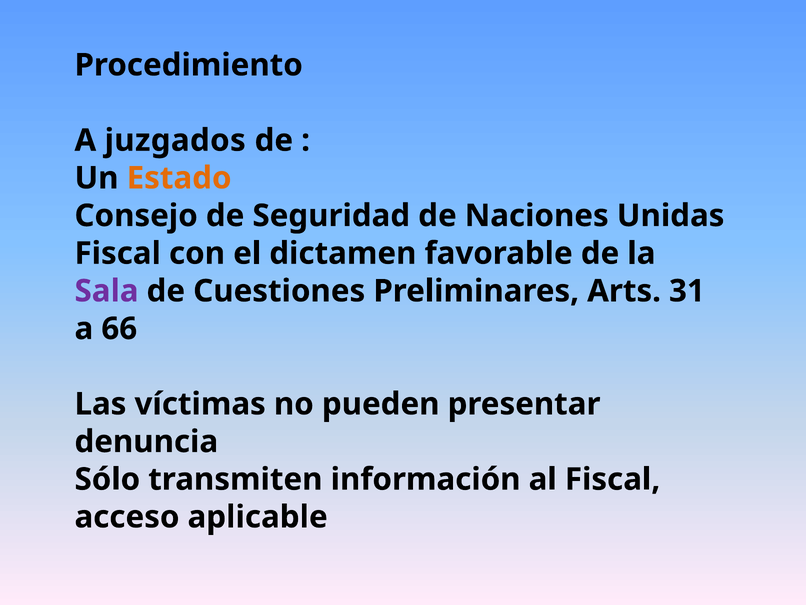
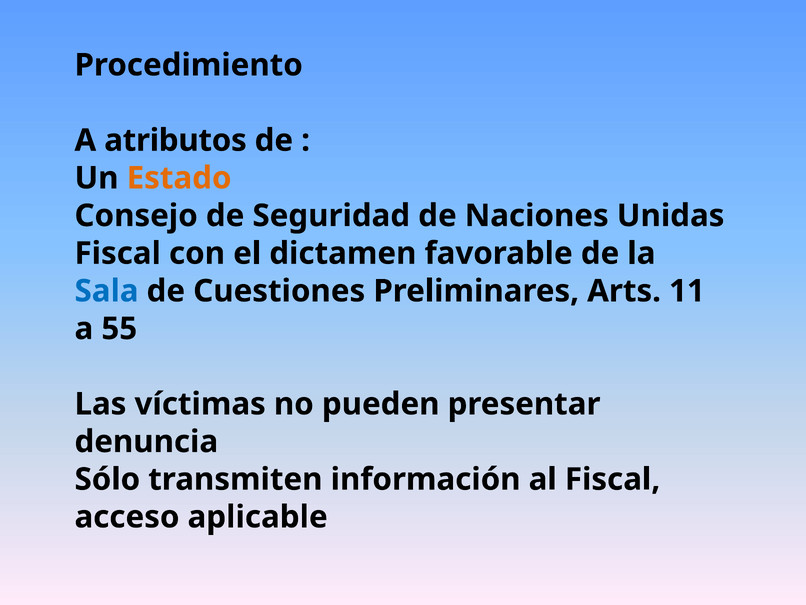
juzgados: juzgados -> atributos
Sala colour: purple -> blue
31: 31 -> 11
66: 66 -> 55
